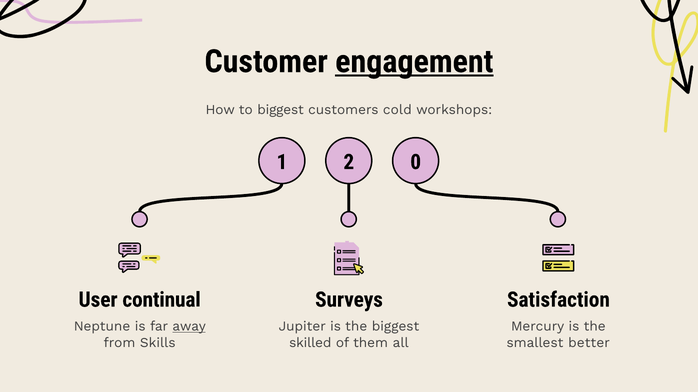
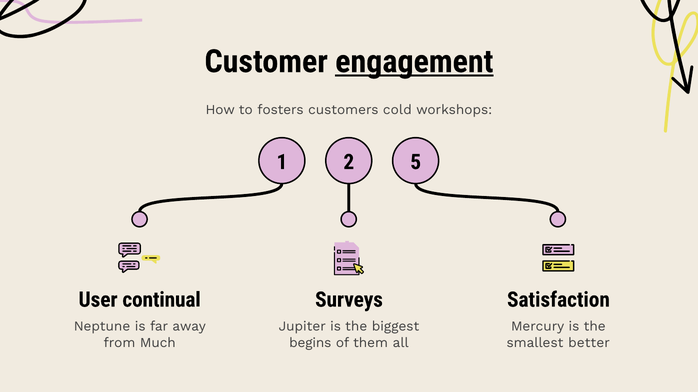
to biggest: biggest -> fosters
0: 0 -> 5
away underline: present -> none
Skills: Skills -> Much
skilled: skilled -> begins
